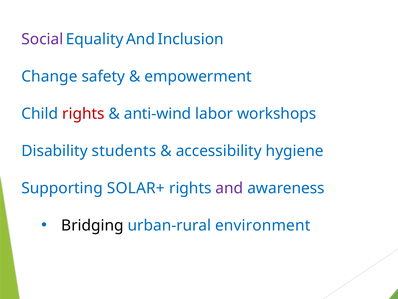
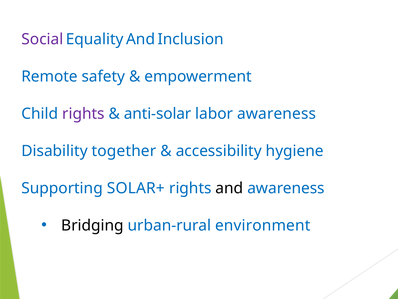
Change: Change -> Remote
rights at (83, 114) colour: red -> purple
anti-wind: anti-wind -> anti-solar
labor workshops: workshops -> awareness
students: students -> together
and at (229, 188) colour: purple -> black
